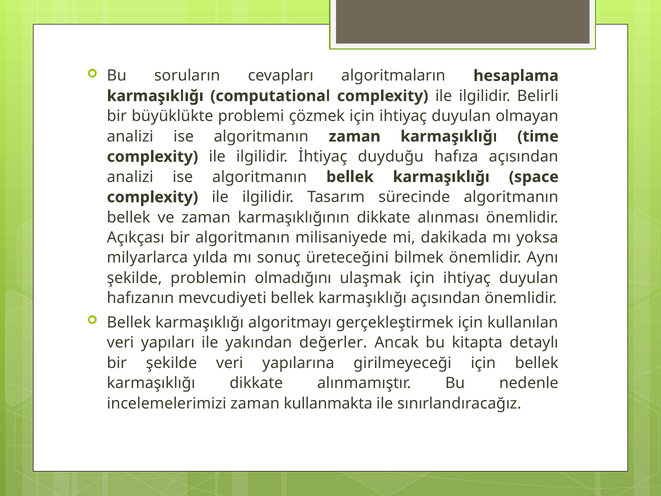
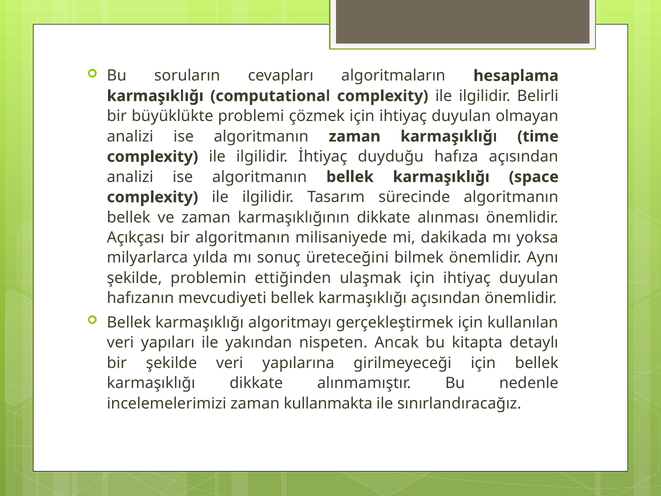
olmadığını: olmadığını -> ettiğinden
değerler: değerler -> nispeten
